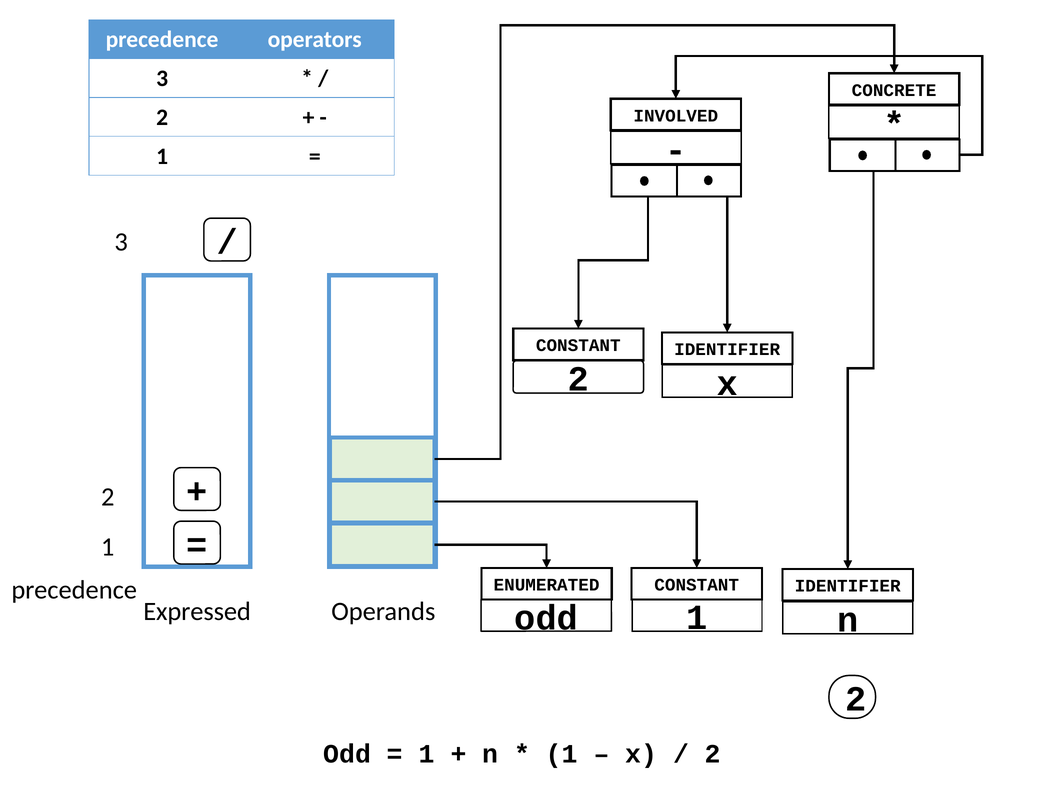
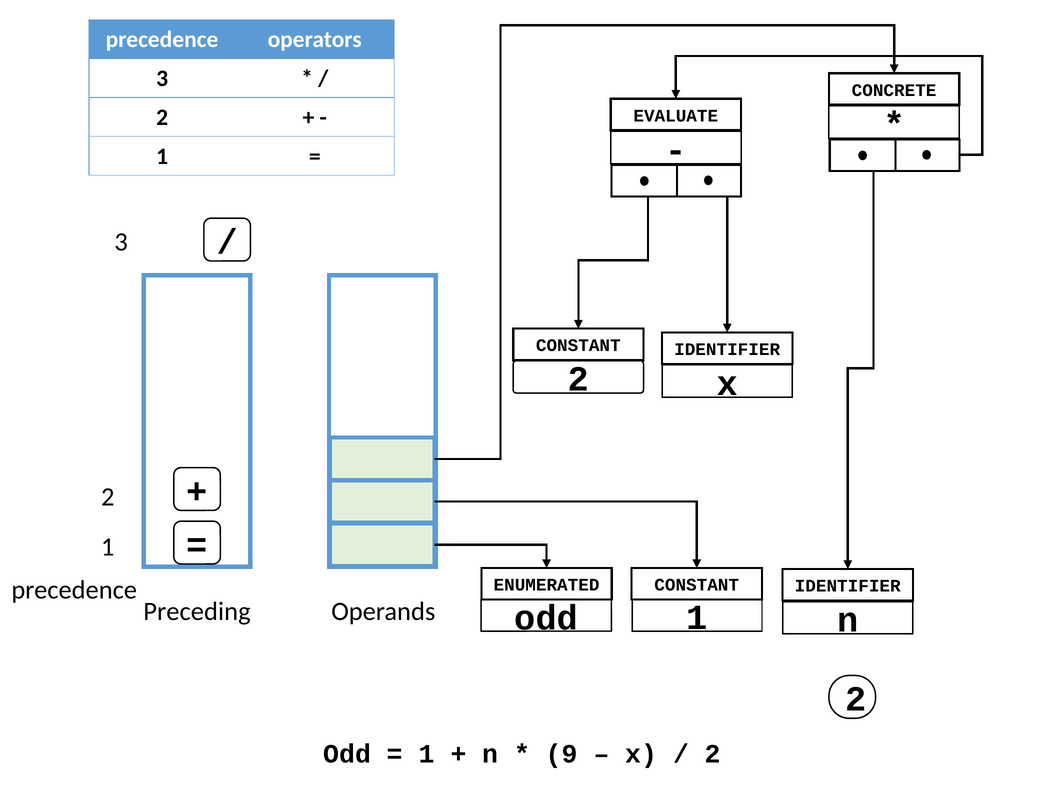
INVOLVED: INVOLVED -> EVALUATE
Expressed: Expressed -> Preceding
1 at (562, 754): 1 -> 9
